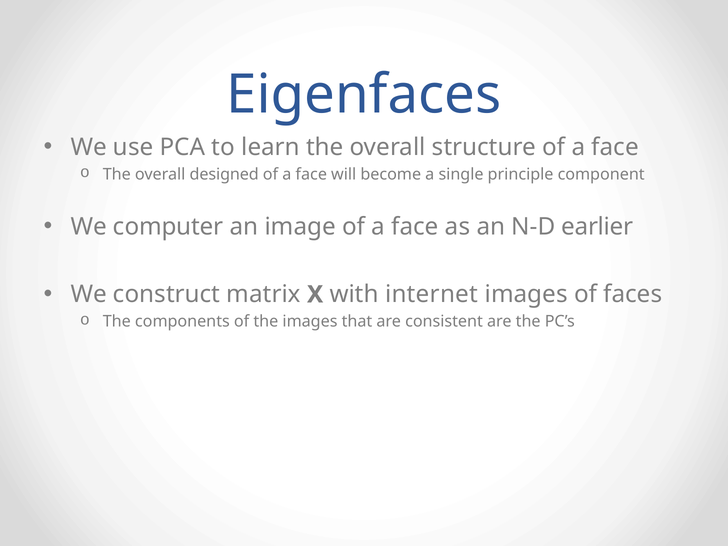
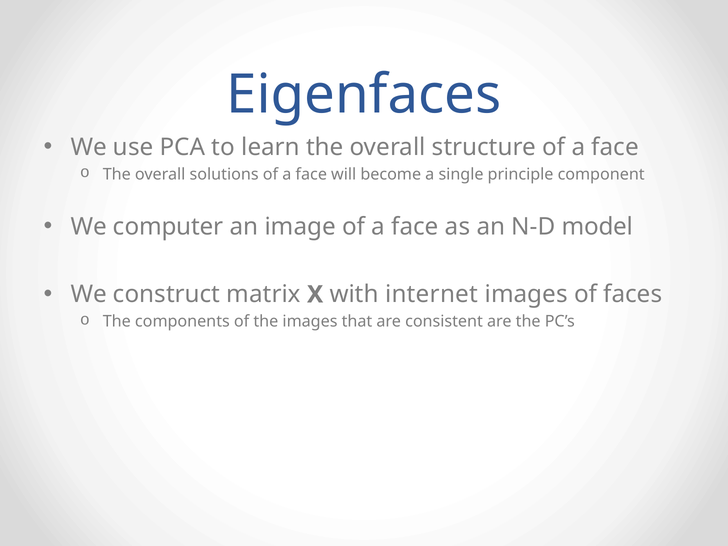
designed: designed -> solutions
earlier: earlier -> model
